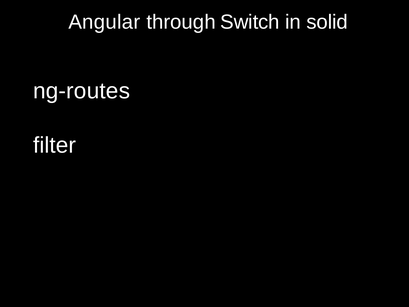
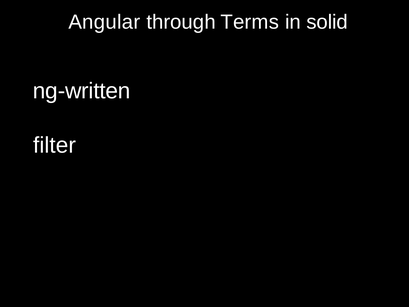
Switch: Switch -> Terms
ng-routes: ng-routes -> ng-written
